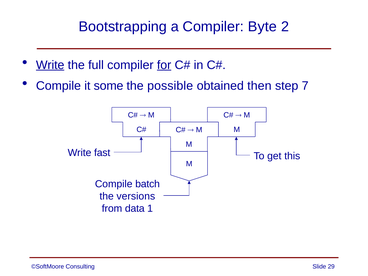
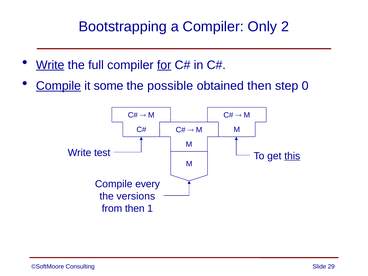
Byte: Byte -> Only
Compile at (58, 86) underline: none -> present
7: 7 -> 0
fast: fast -> test
this underline: none -> present
batch: batch -> every
from data: data -> then
